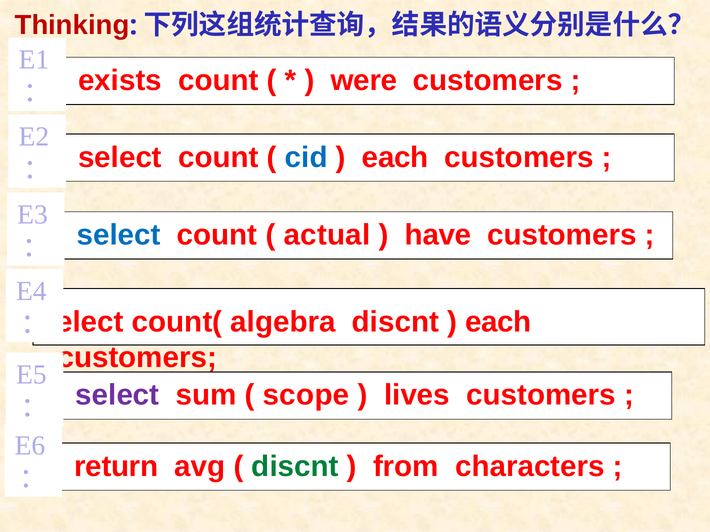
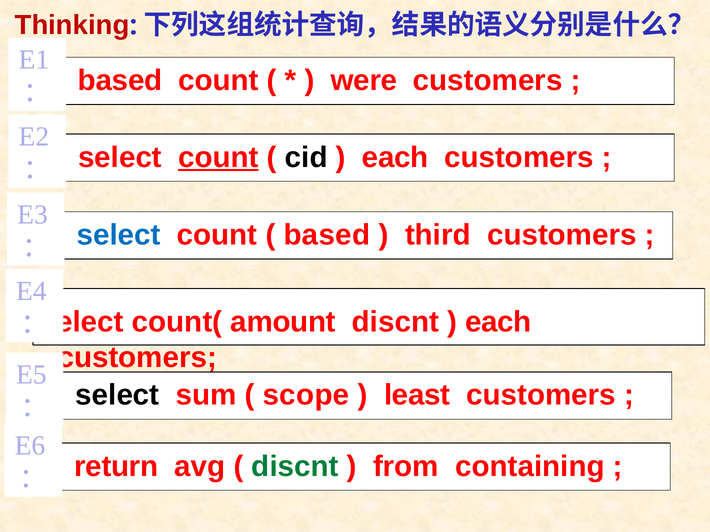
exists at (120, 81): exists -> based
count at (218, 157) underline: none -> present
cid colour: blue -> black
actual at (327, 235): actual -> based
have: have -> third
algebra: algebra -> amount
select at (117, 396) colour: purple -> black
lives: lives -> least
characters: characters -> containing
